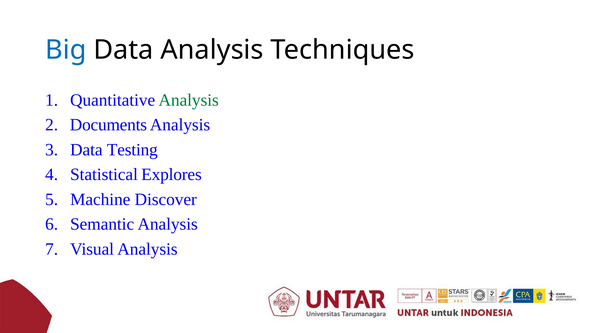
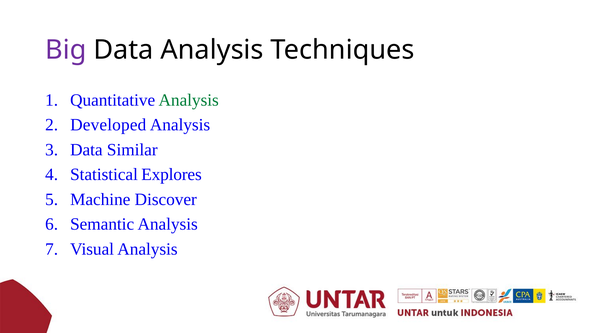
Big colour: blue -> purple
Documents: Documents -> Developed
Testing: Testing -> Similar
